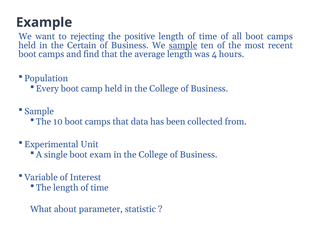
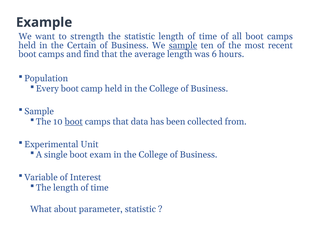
rejecting: rejecting -> strength
the positive: positive -> statistic
4: 4 -> 6
boot at (74, 121) underline: none -> present
